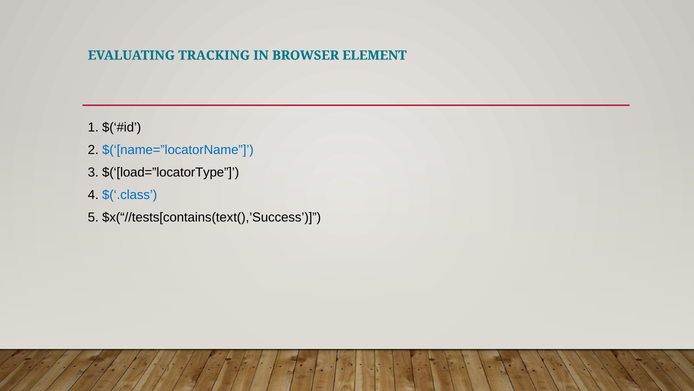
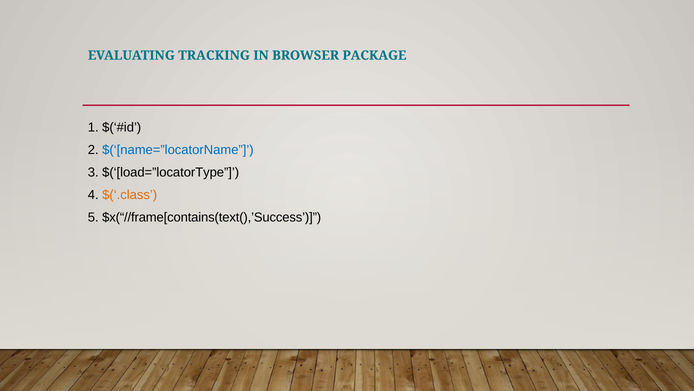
ELEMENT: ELEMENT -> PACKAGE
$(‘.class colour: blue -> orange
$x(“//tests[contains(text(),’Success: $x(“//tests[contains(text(),’Success -> $x(“//frame[contains(text(),’Success
